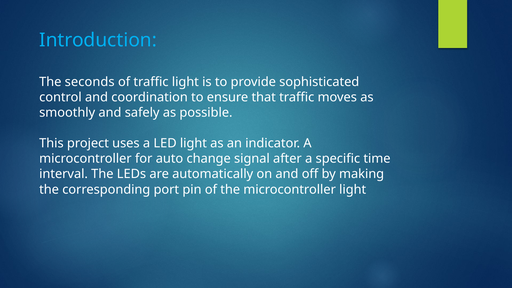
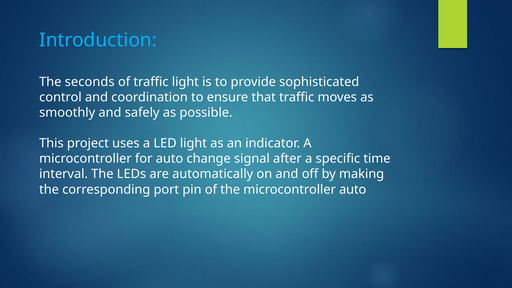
microcontroller light: light -> auto
